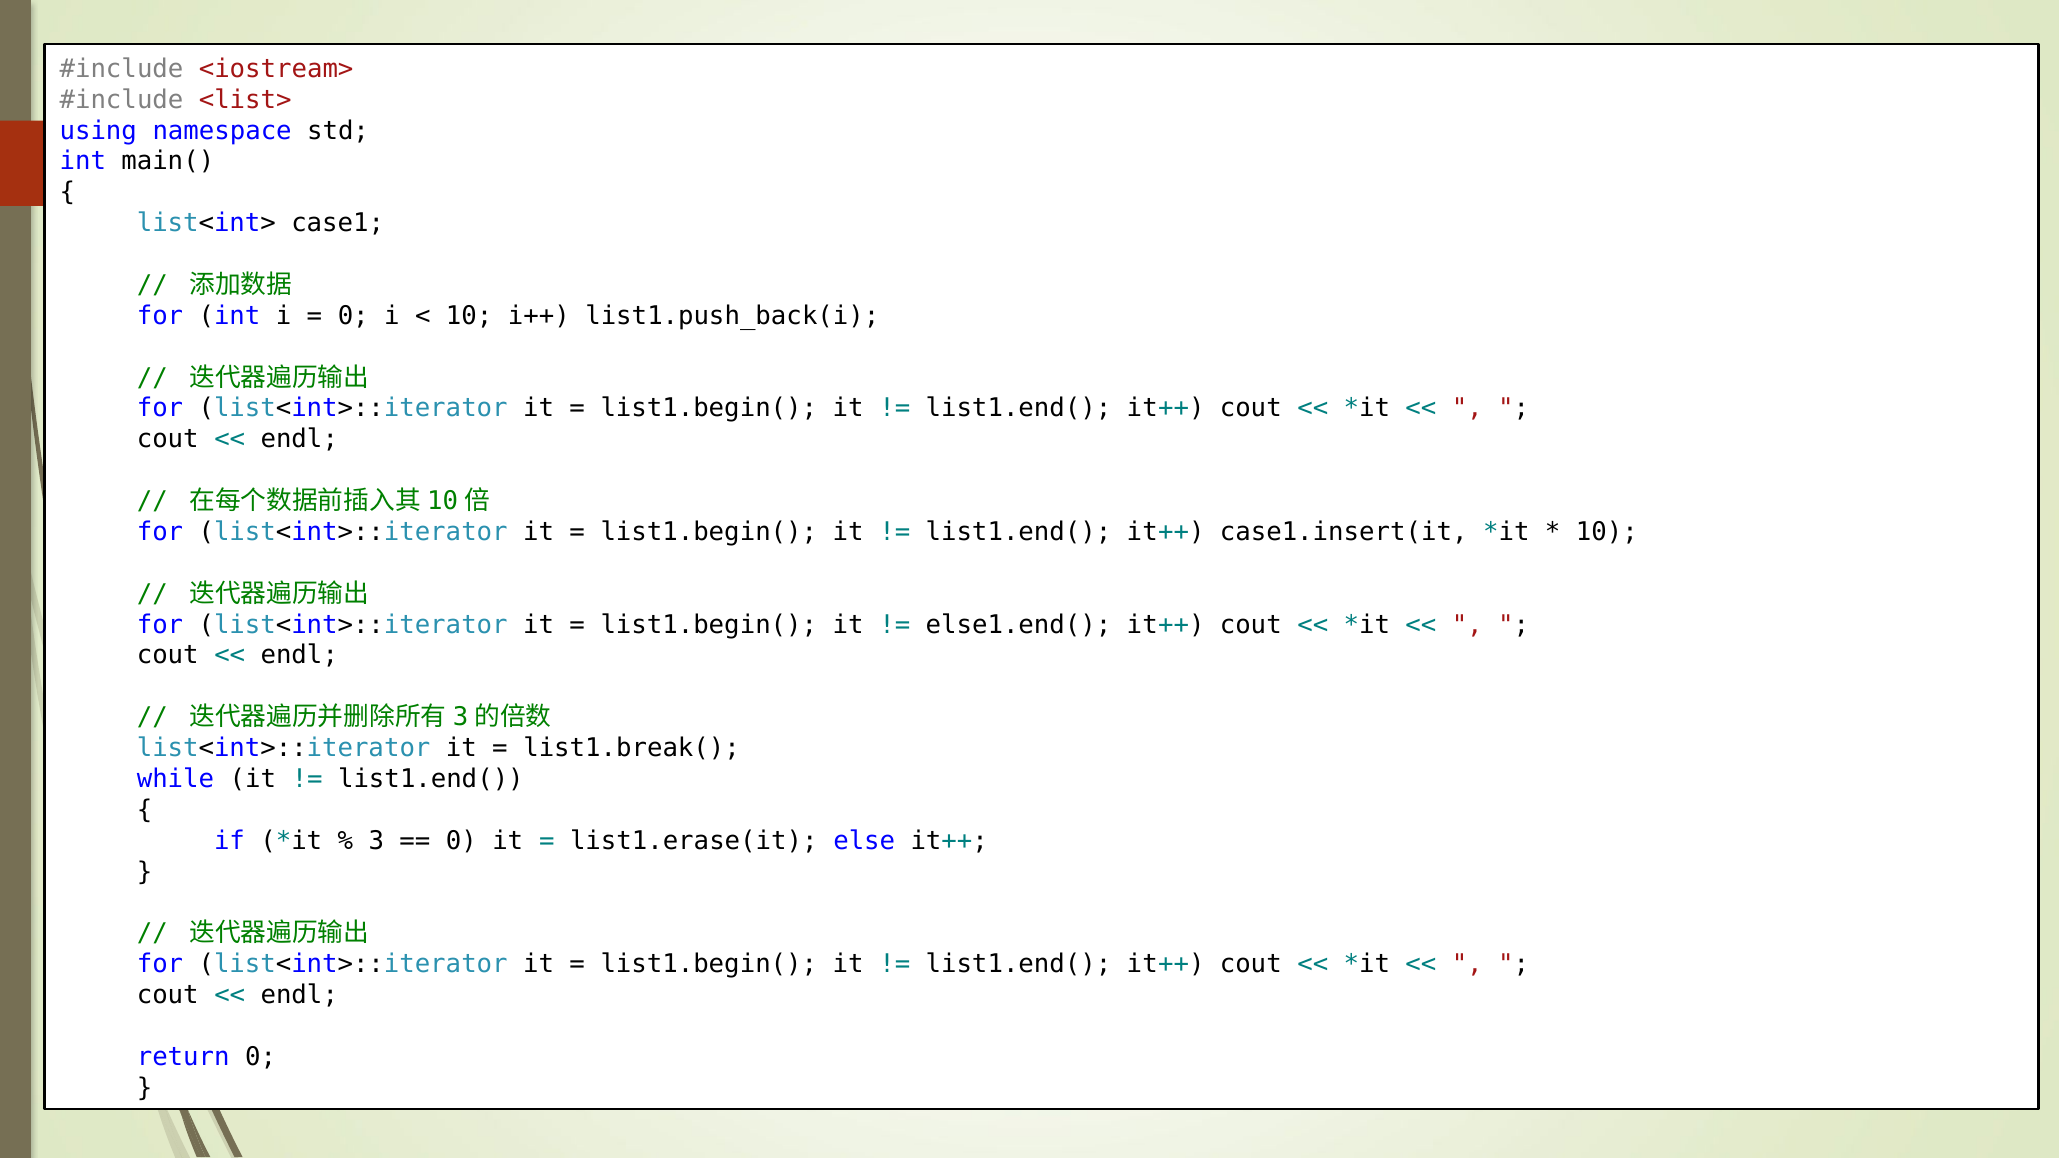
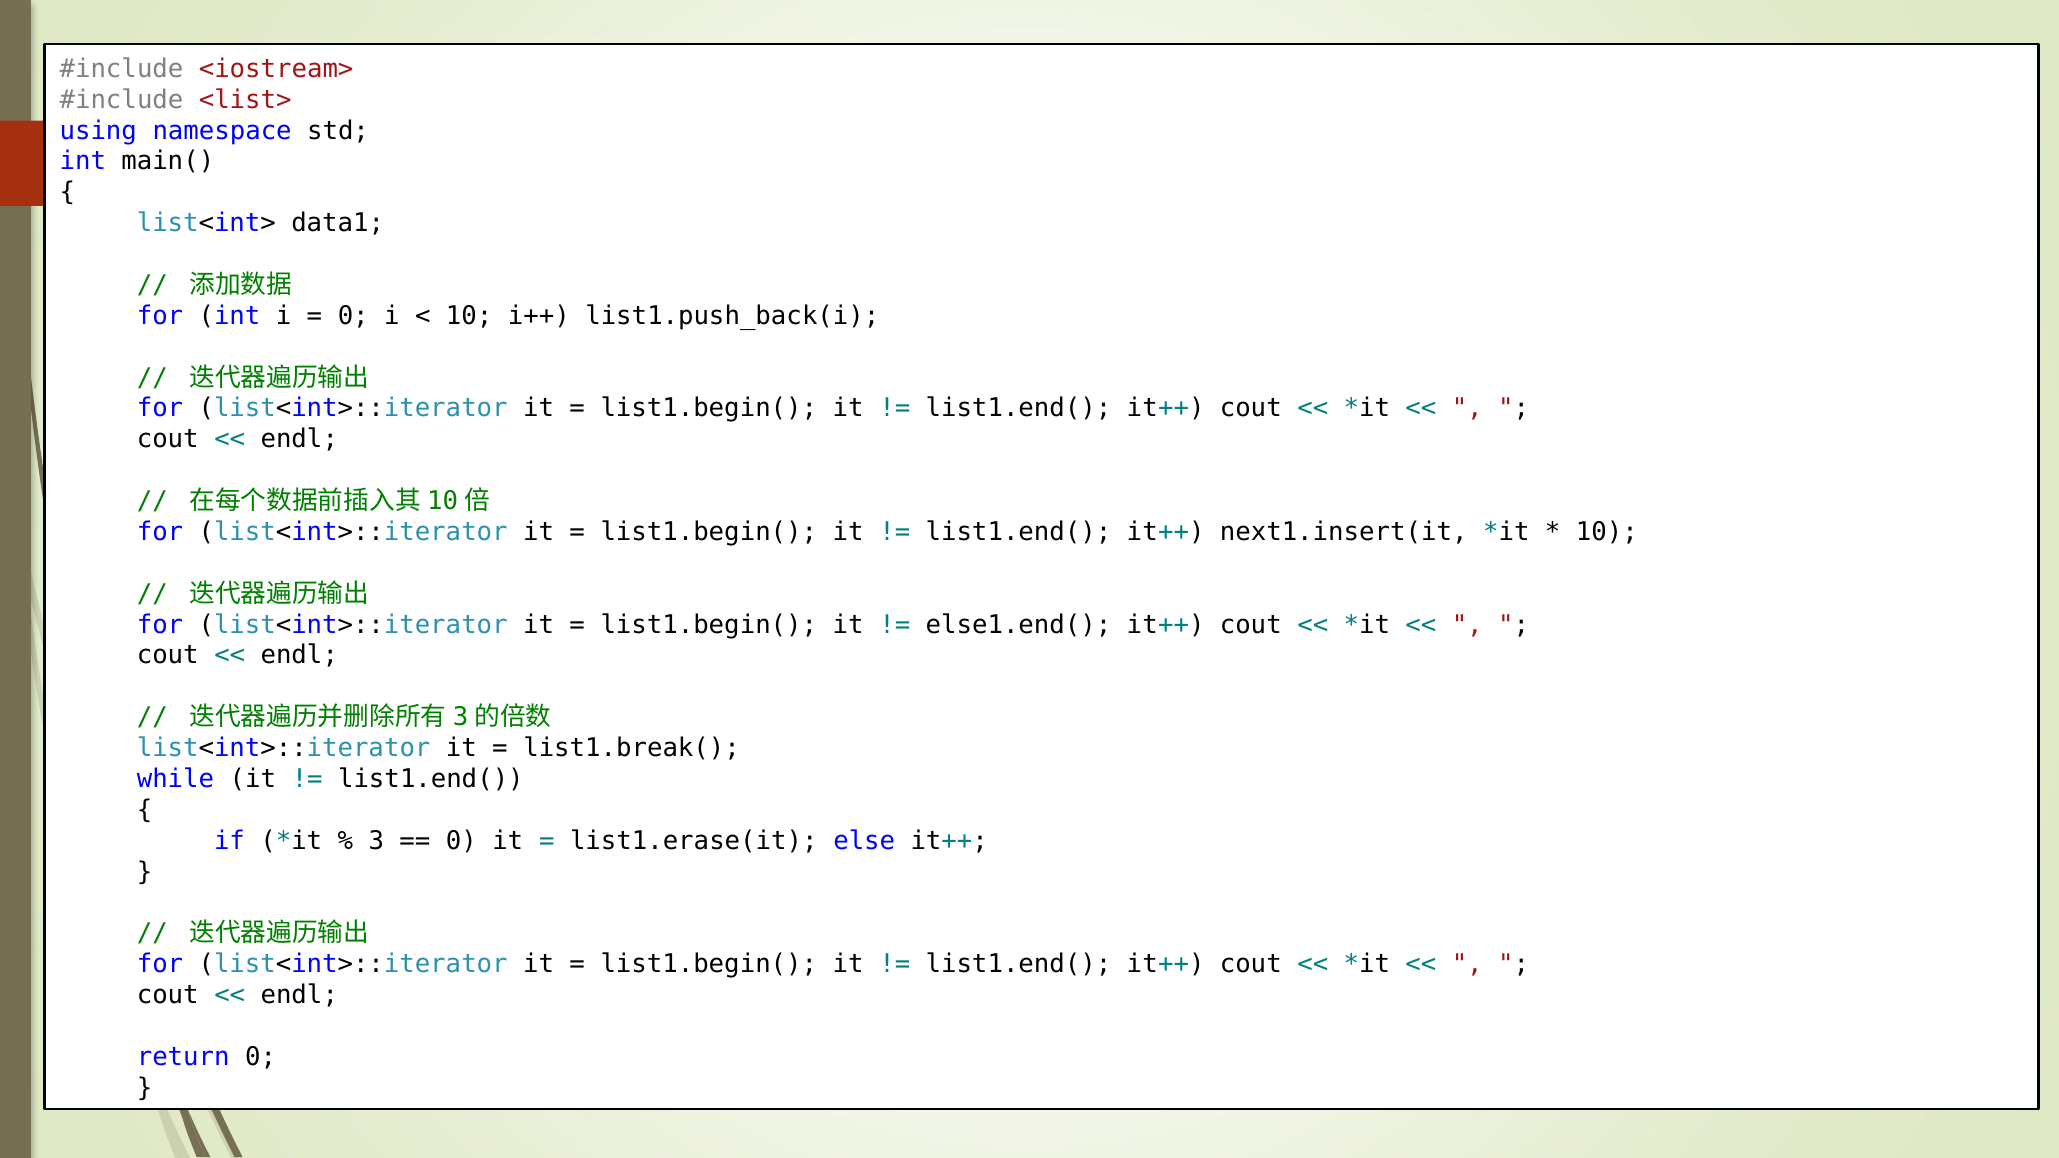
case1: case1 -> data1
case1.insert(it: case1.insert(it -> next1.insert(it
